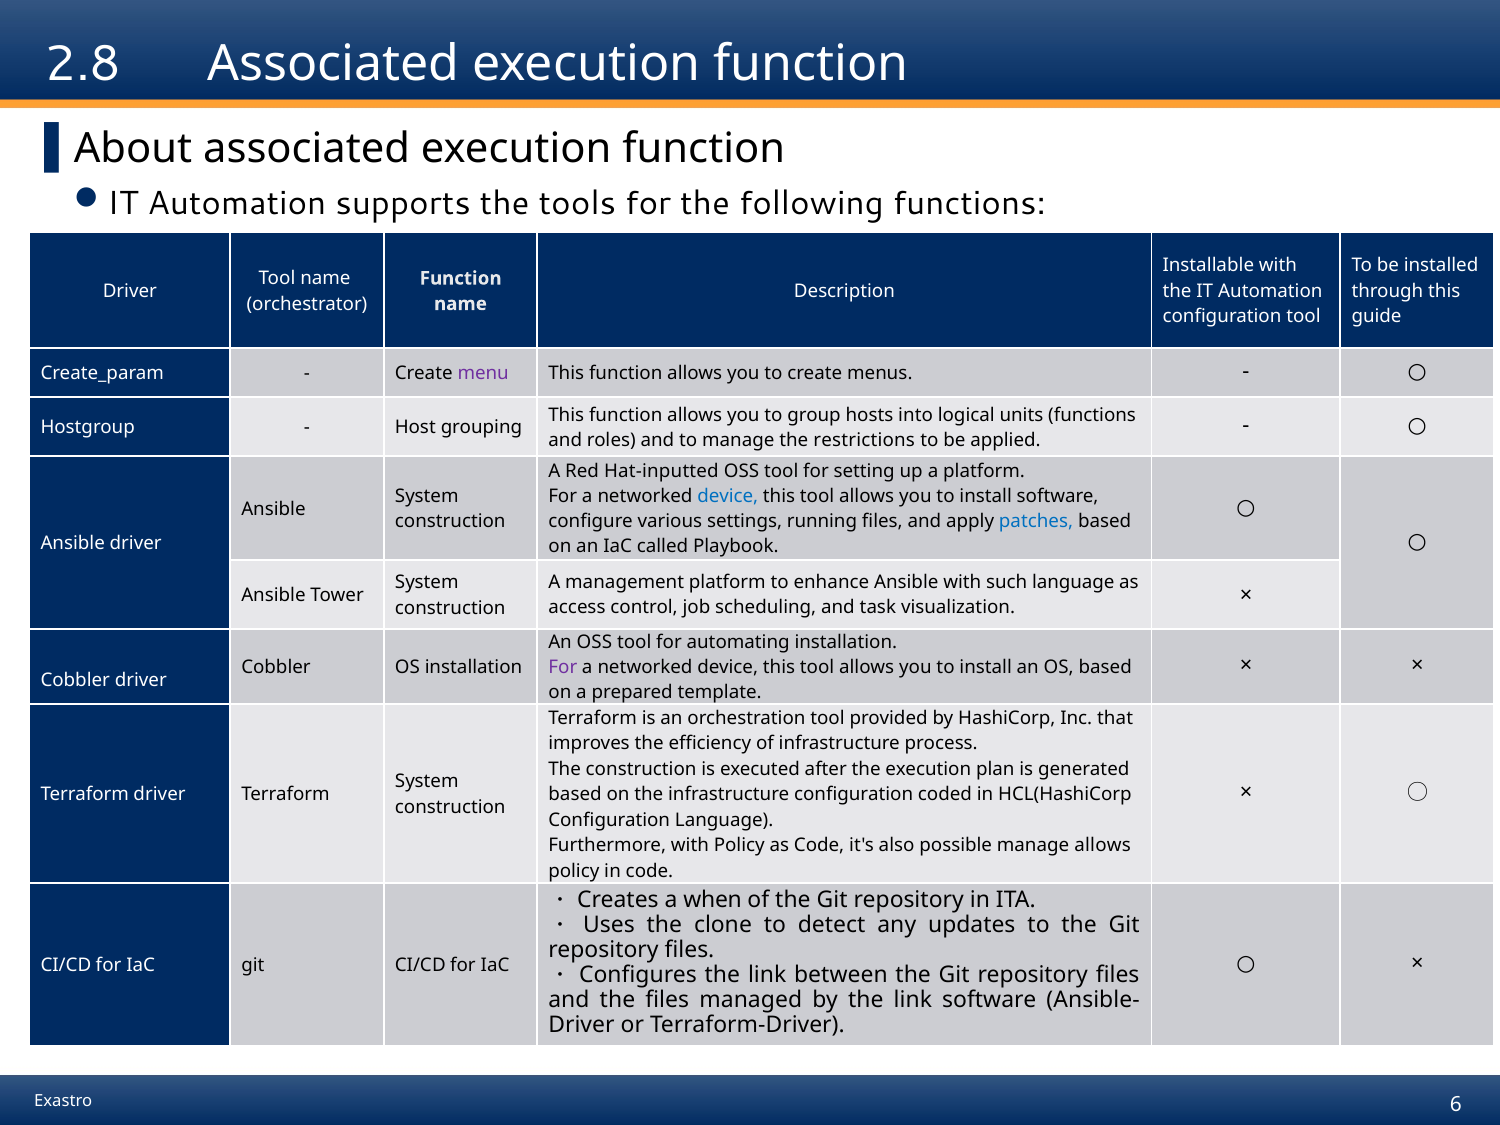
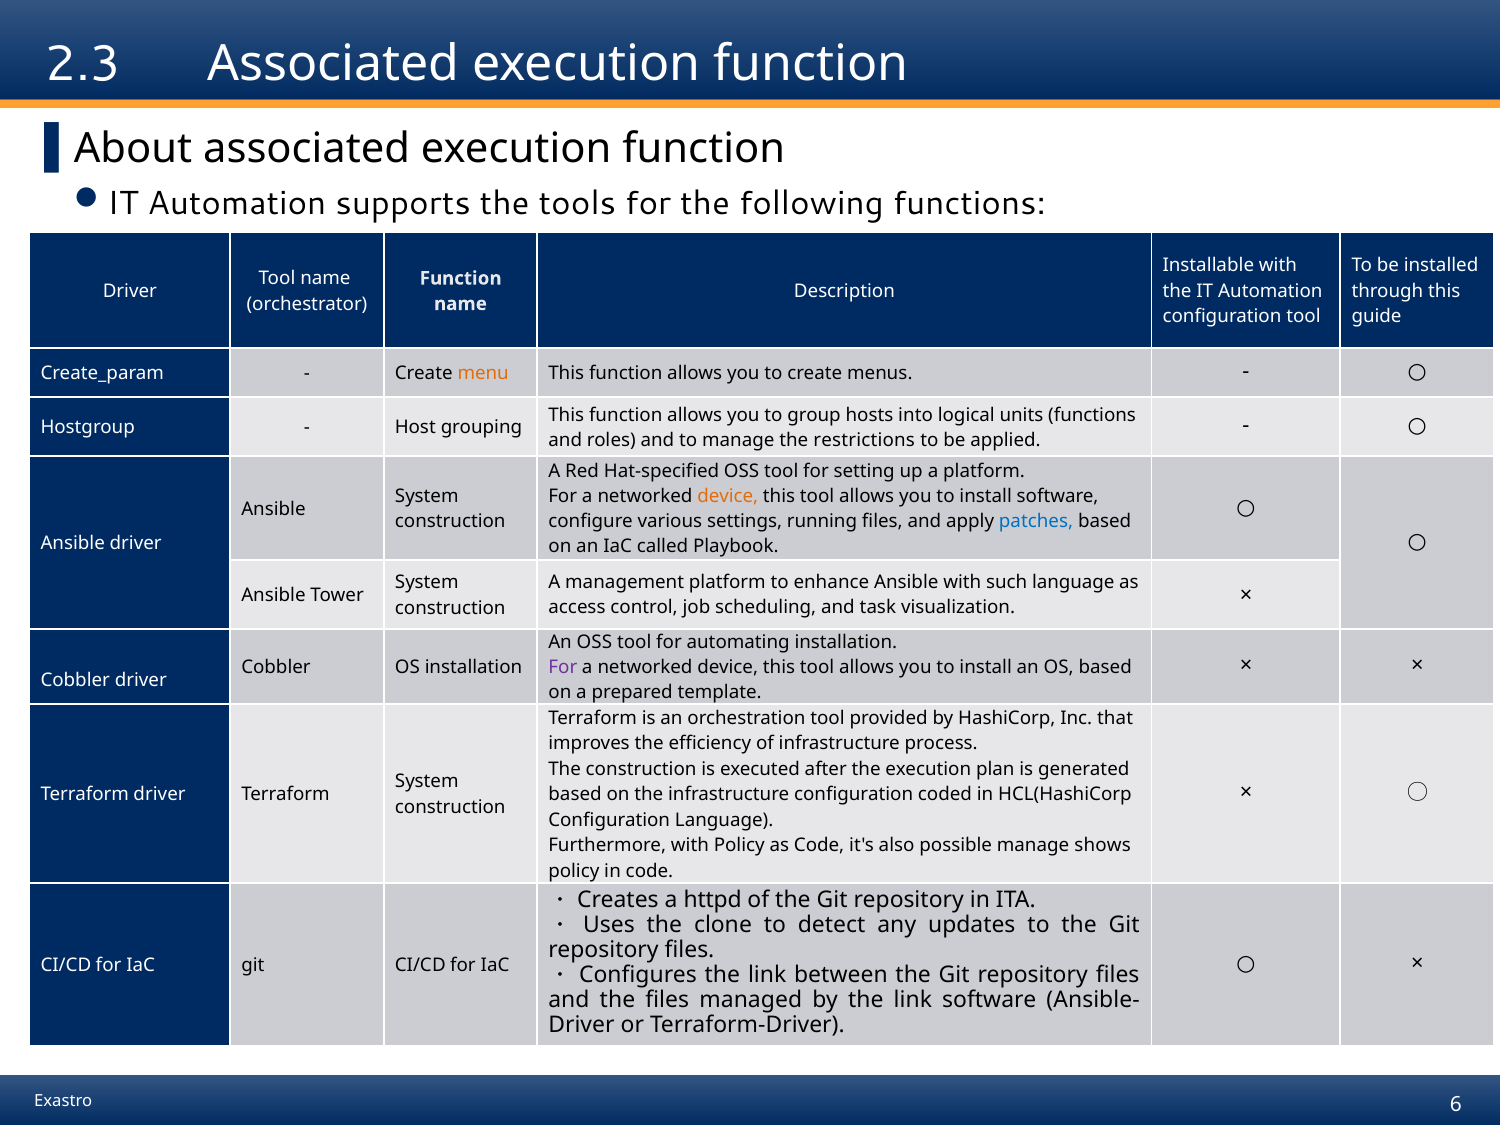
2.8: 2.8 -> 2.3
menu colour: purple -> orange
Hat-inputted: Hat-inputted -> Hat-specified
device at (728, 496) colour: blue -> orange
manage allows: allows -> shows
when: when -> httpd
